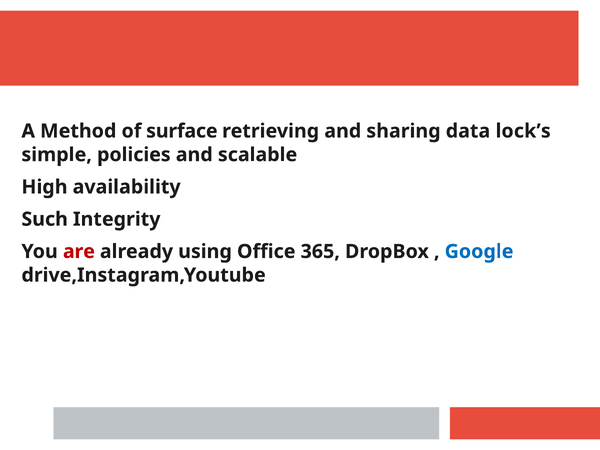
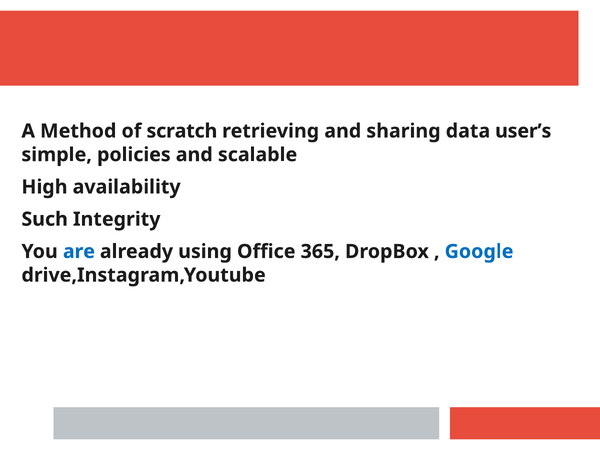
surface: surface -> scratch
lock’s: lock’s -> user’s
are colour: red -> blue
